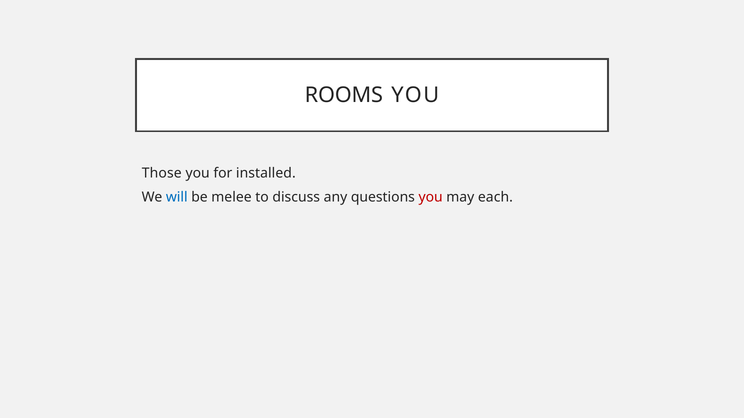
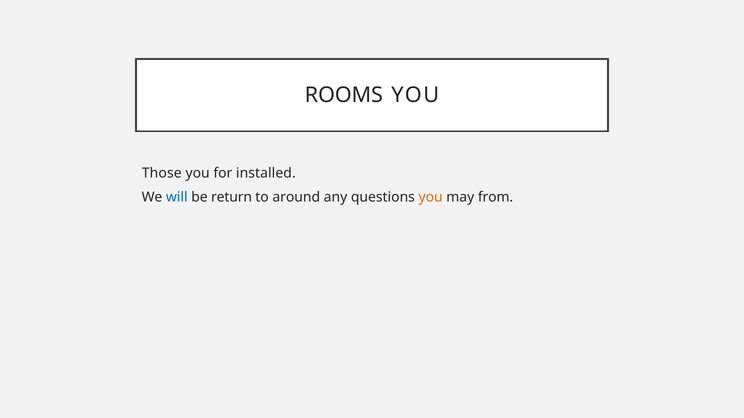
melee: melee -> return
discuss: discuss -> around
you at (431, 198) colour: red -> orange
each: each -> from
